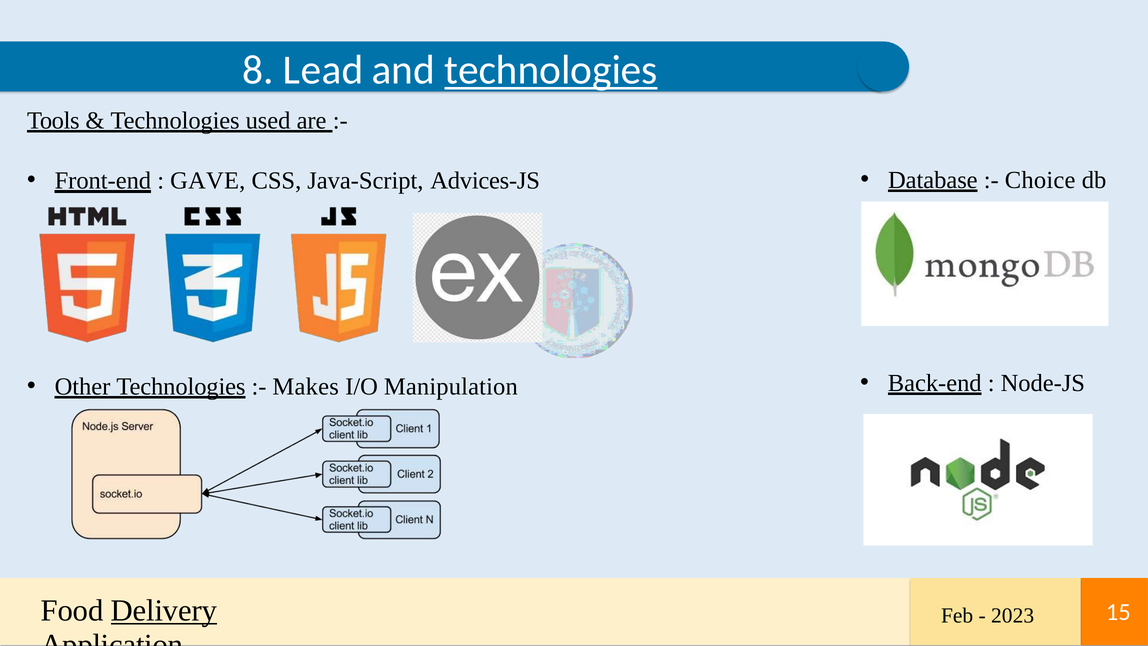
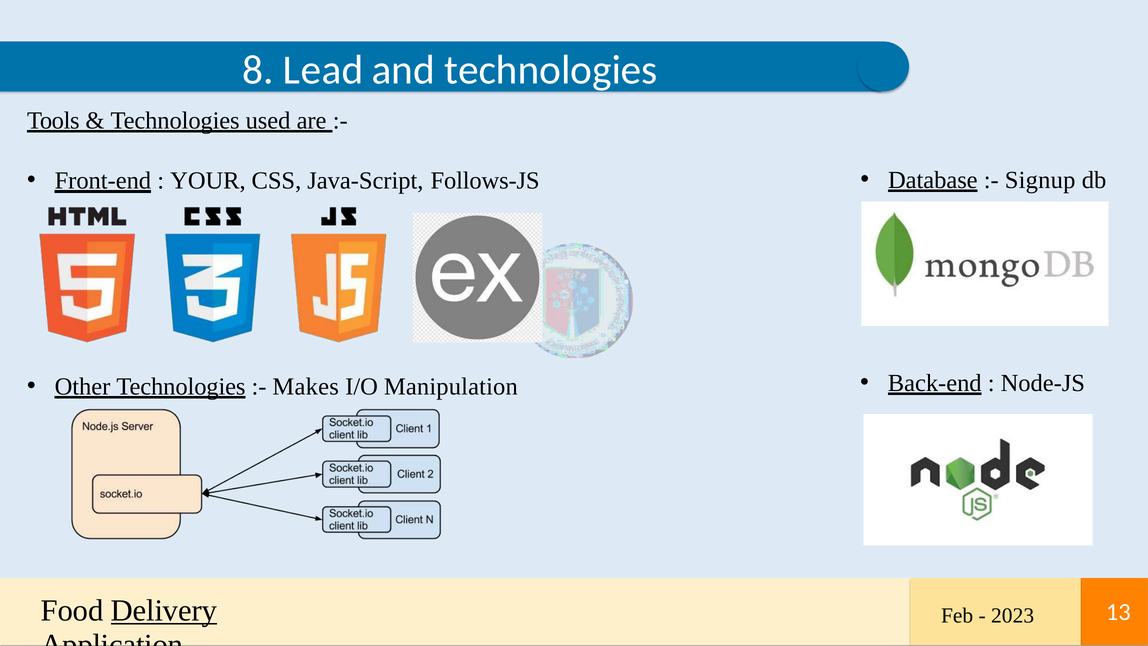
technologies at (551, 70) underline: present -> none
Choice: Choice -> Signup
GAVE: GAVE -> YOUR
Advices-JS: Advices-JS -> Follows-JS
15: 15 -> 13
